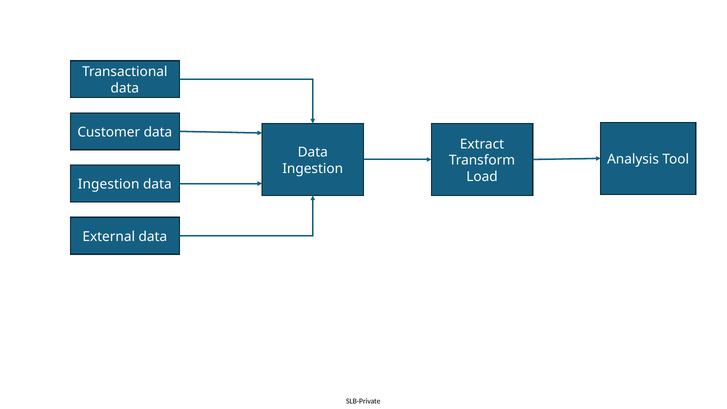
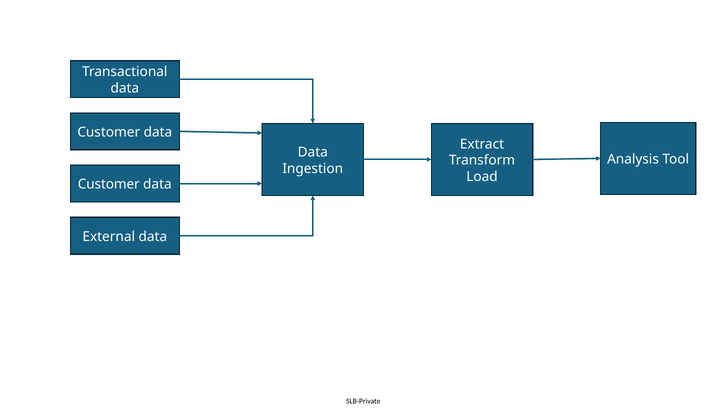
Ingestion at (109, 184): Ingestion -> Customer
